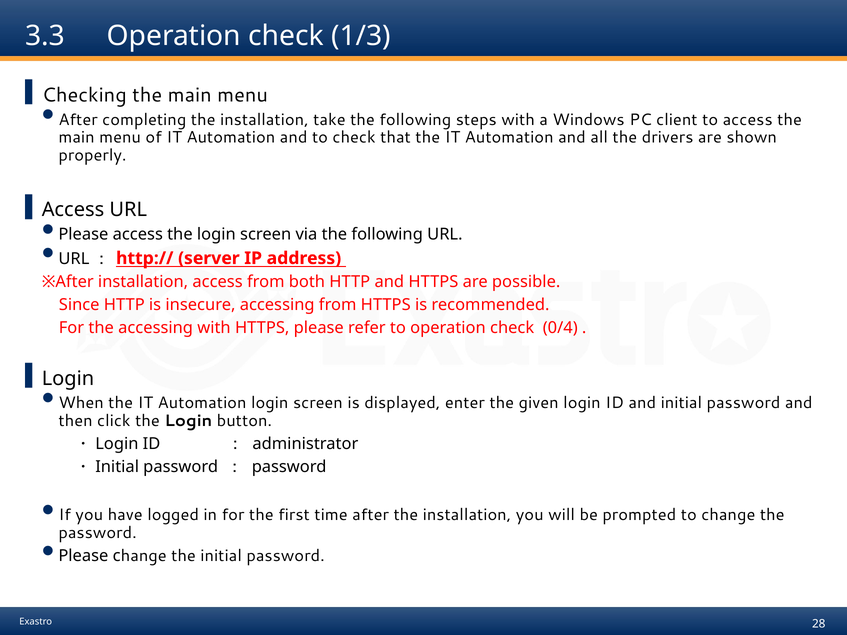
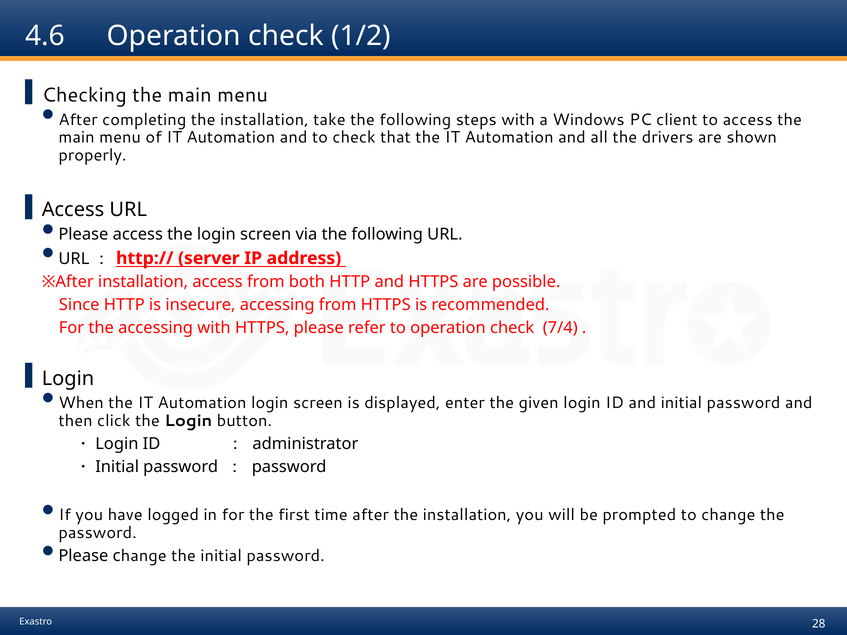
3.3: 3.3 -> 4.6
1/3: 1/3 -> 1/2
0/4: 0/4 -> 7/4
